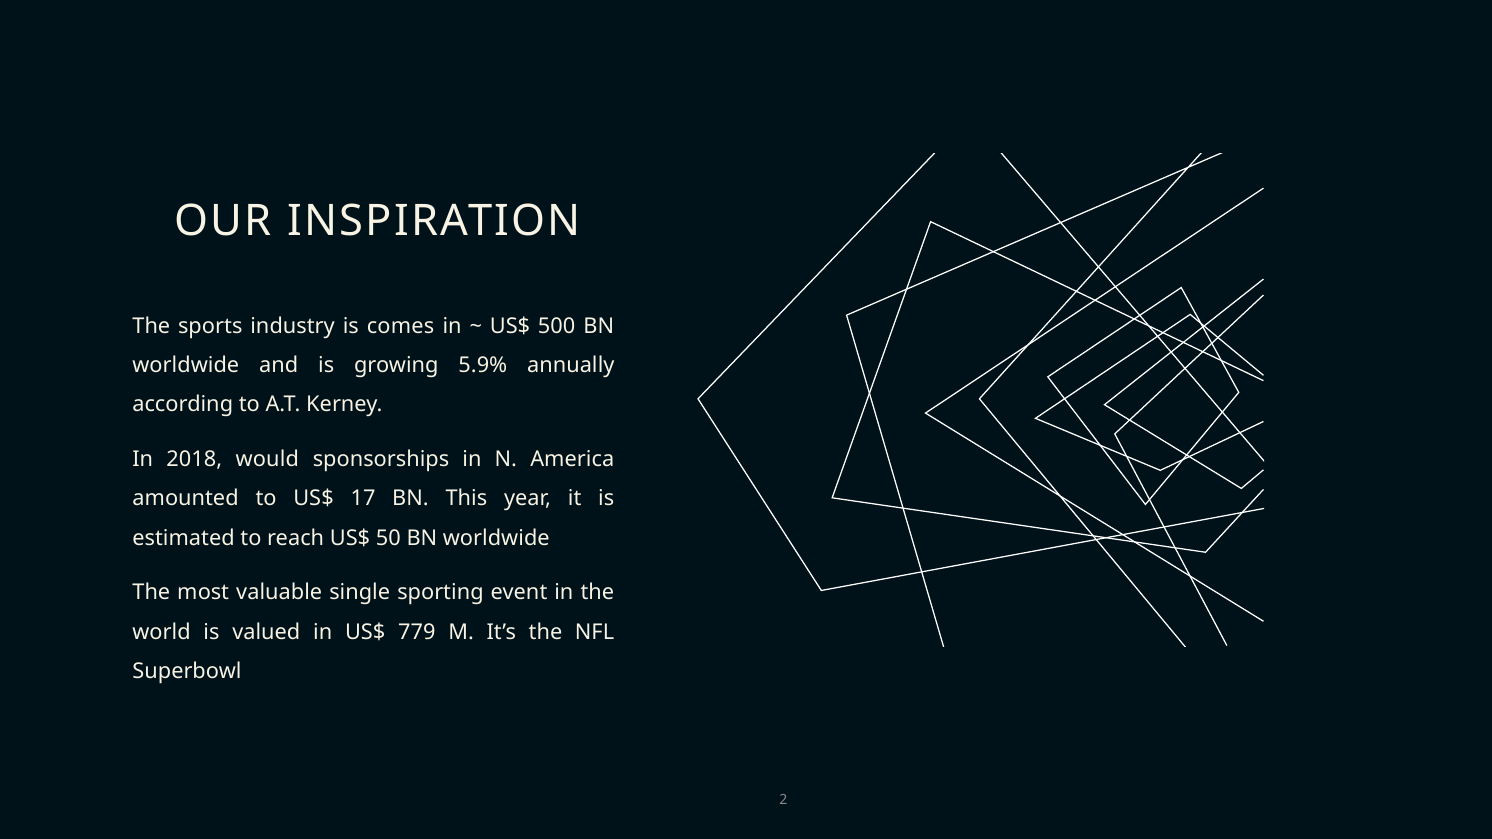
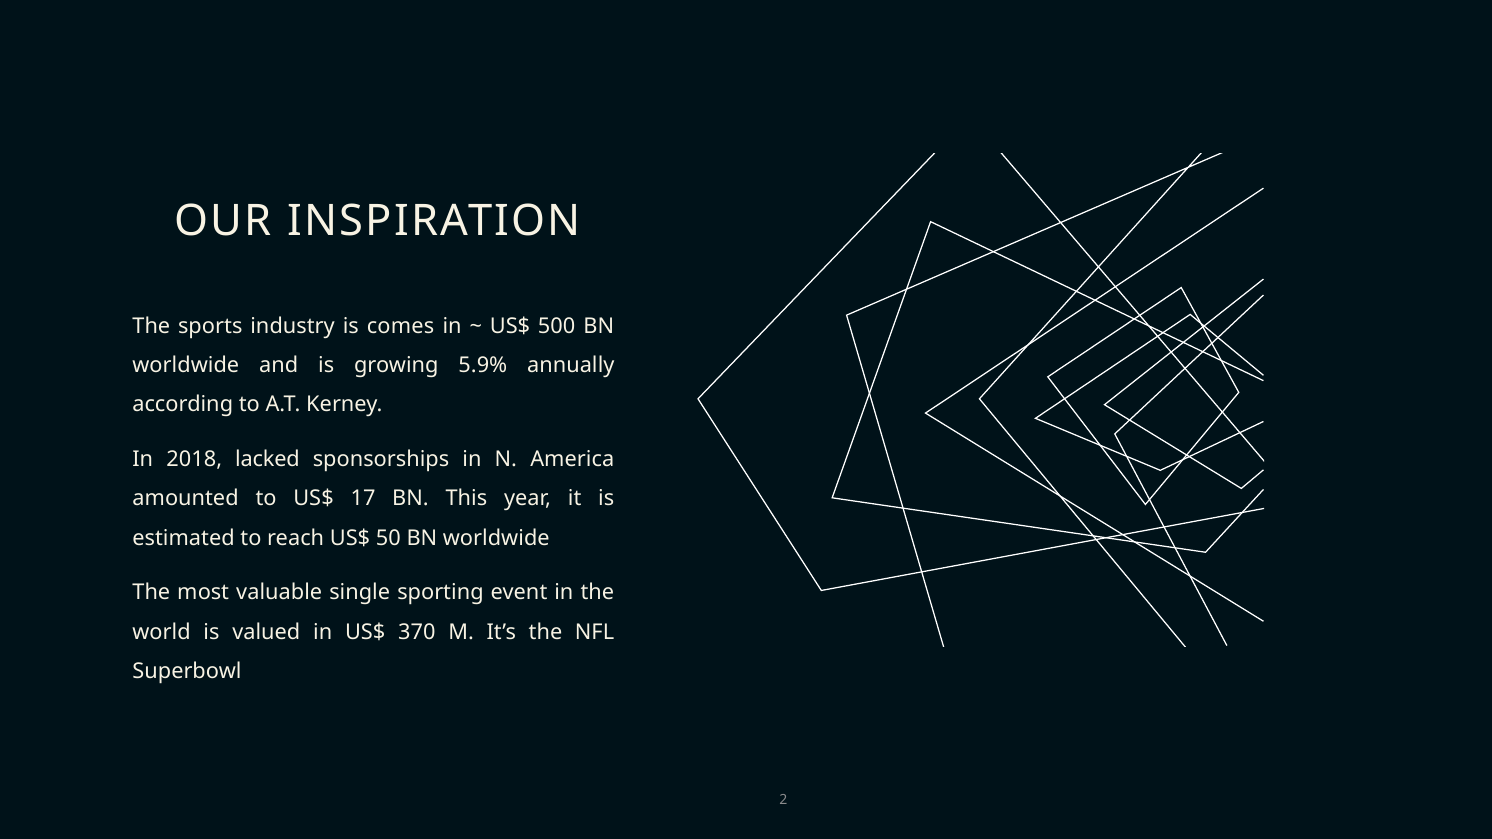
would: would -> lacked
779: 779 -> 370
